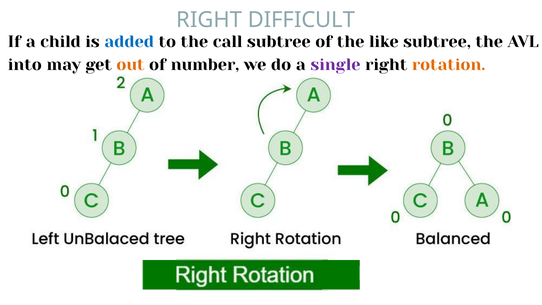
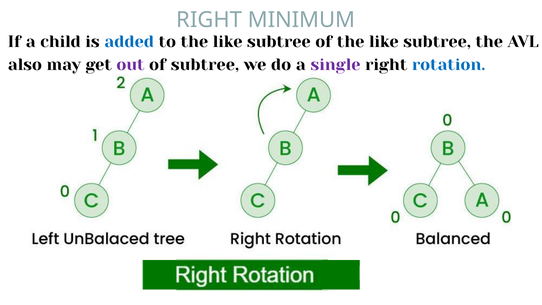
DIFFICULT: DIFFICULT -> MINIMUM
to the call: call -> like
into: into -> also
out colour: orange -> purple
of number: number -> subtree
rotation colour: orange -> blue
